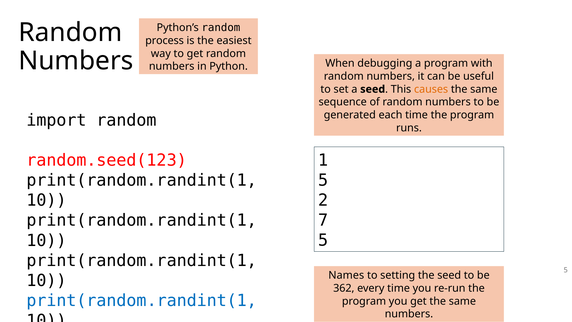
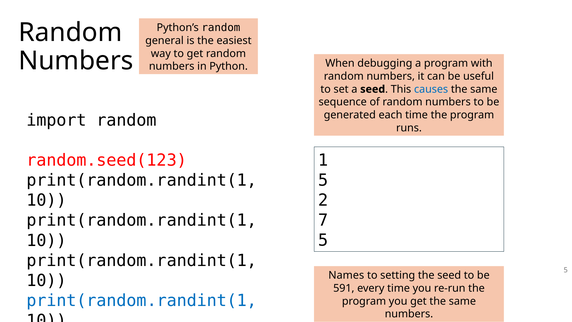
process: process -> general
causes colour: orange -> blue
362: 362 -> 591
